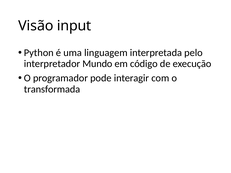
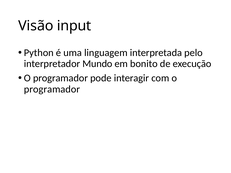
código: código -> bonito
transformada at (52, 89): transformada -> programador
